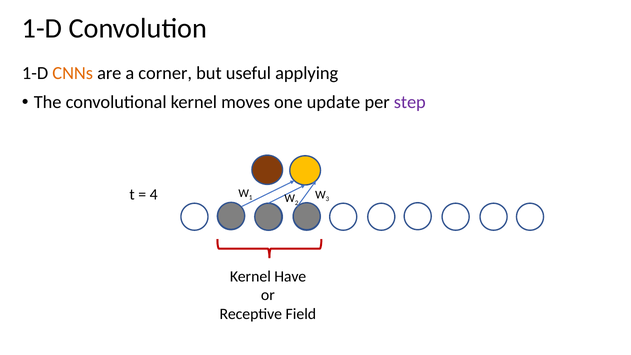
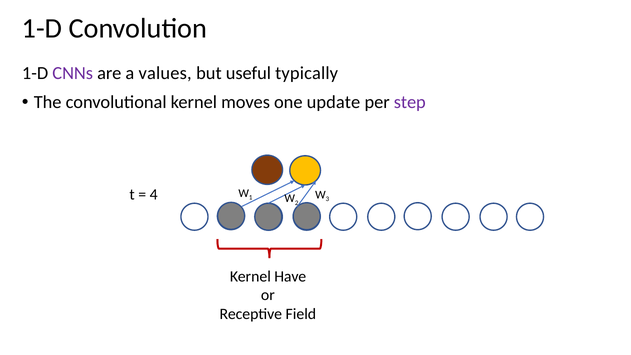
CNNs colour: orange -> purple
corner: corner -> values
applying: applying -> typically
